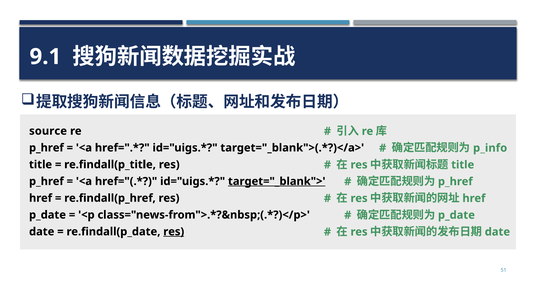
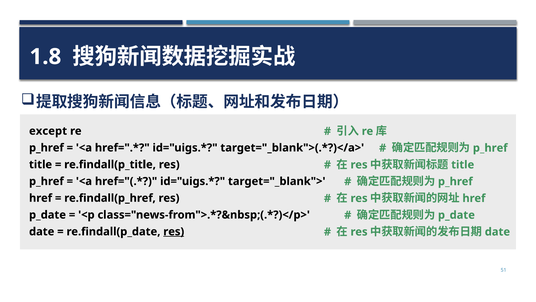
9.1: 9.1 -> 1.8
source: source -> except
p_info at (490, 148): p_info -> p_href
target="_blank"> underline: present -> none
